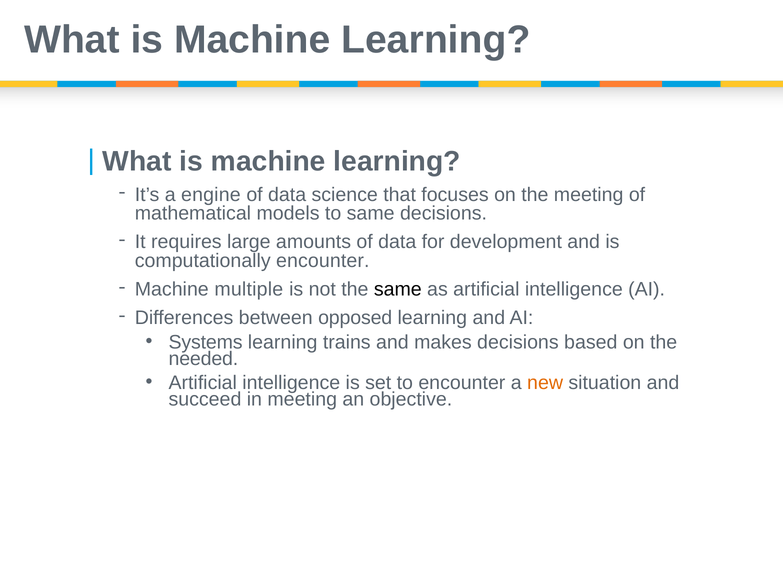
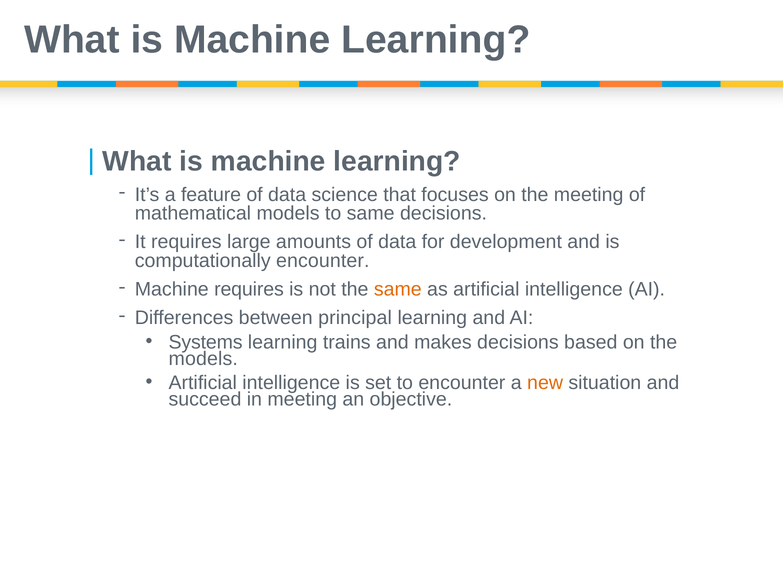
engine: engine -> feature
Machine multiple: multiple -> requires
same at (398, 290) colour: black -> orange
opposed: opposed -> principal
needed at (203, 359): needed -> models
